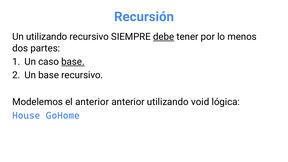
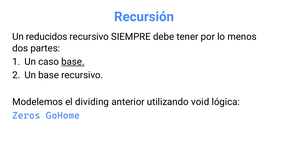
Un utilizando: utilizando -> reducidos
debe underline: present -> none
el anterior: anterior -> dividing
House: House -> Zeros
